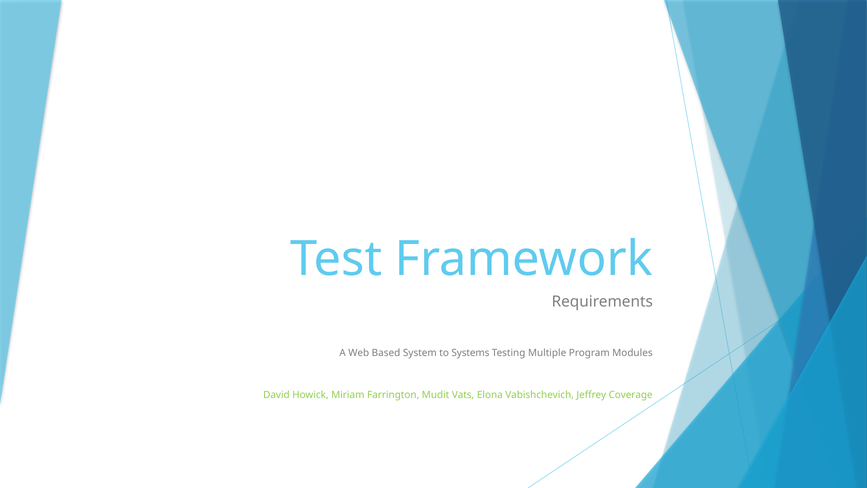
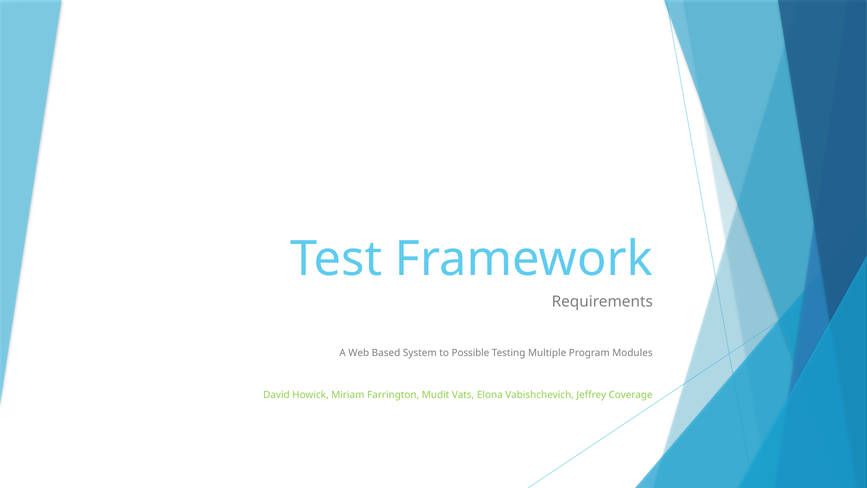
Systems: Systems -> Possible
